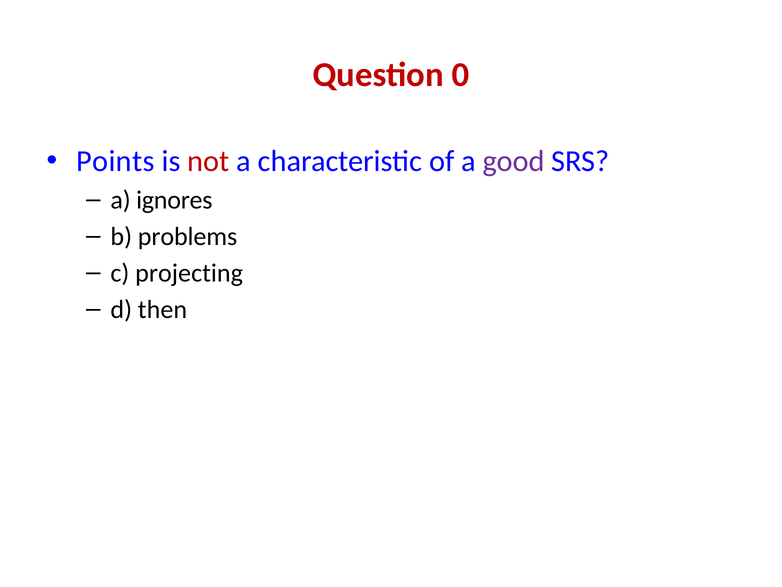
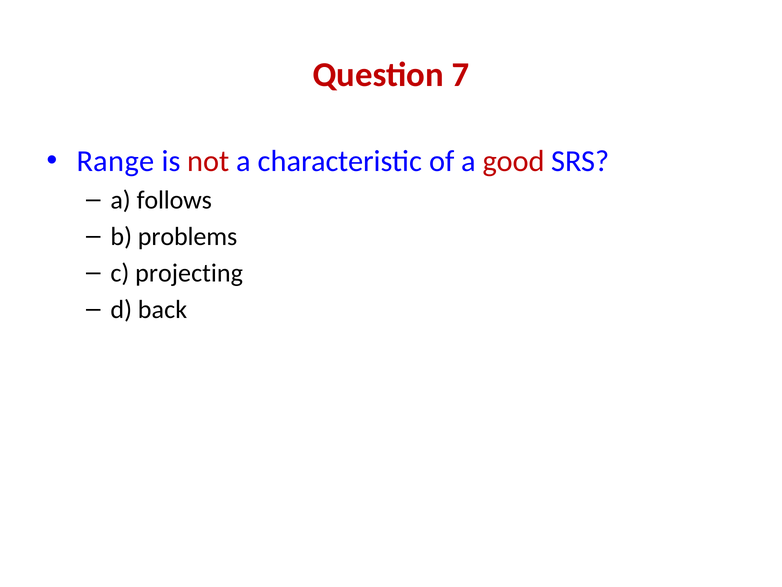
0: 0 -> 7
Points: Points -> Range
good colour: purple -> red
ignores: ignores -> follows
then: then -> back
